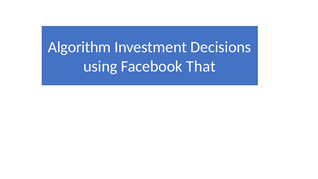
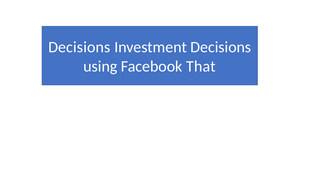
Algorithm at (79, 47): Algorithm -> Decisions
